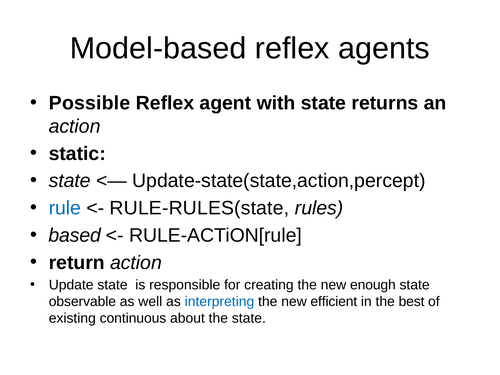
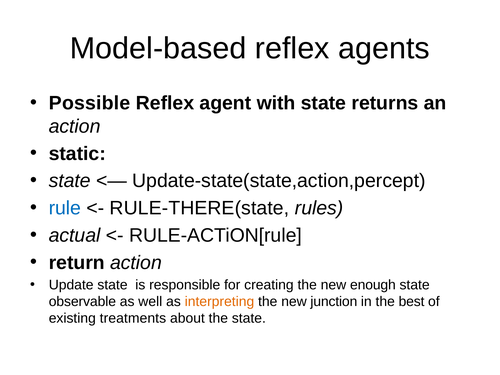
RULE-RULES(state: RULE-RULES(state -> RULE-THERE(state
based: based -> actual
interpreting colour: blue -> orange
efficient: efficient -> junction
continuous: continuous -> treatments
